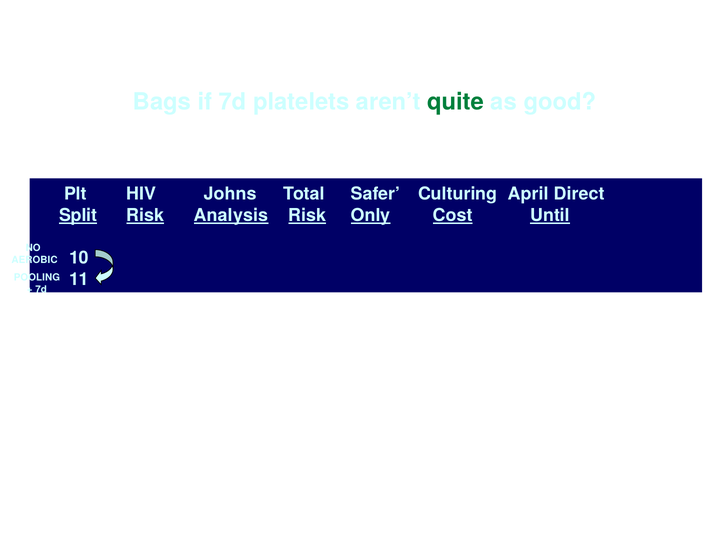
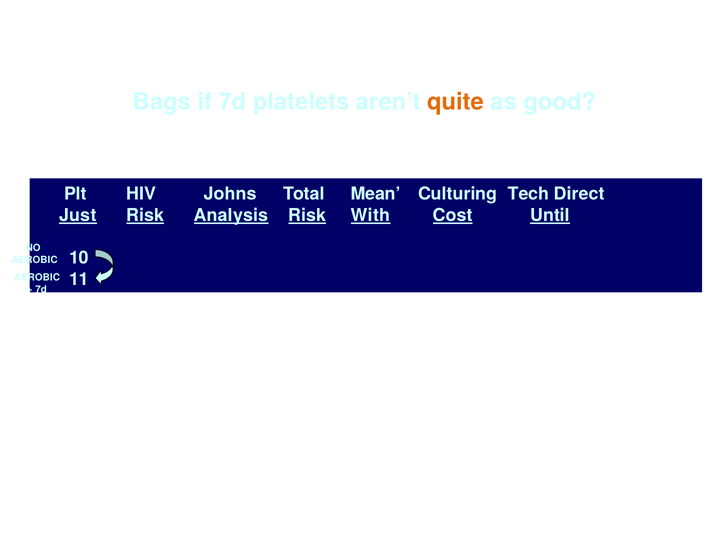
quite colour: green -> orange
Safer: Safer -> Mean
April: April -> Tech
Split: Split -> Just
Only: Only -> With
POOLING at (37, 278): POOLING -> AEROBIC
